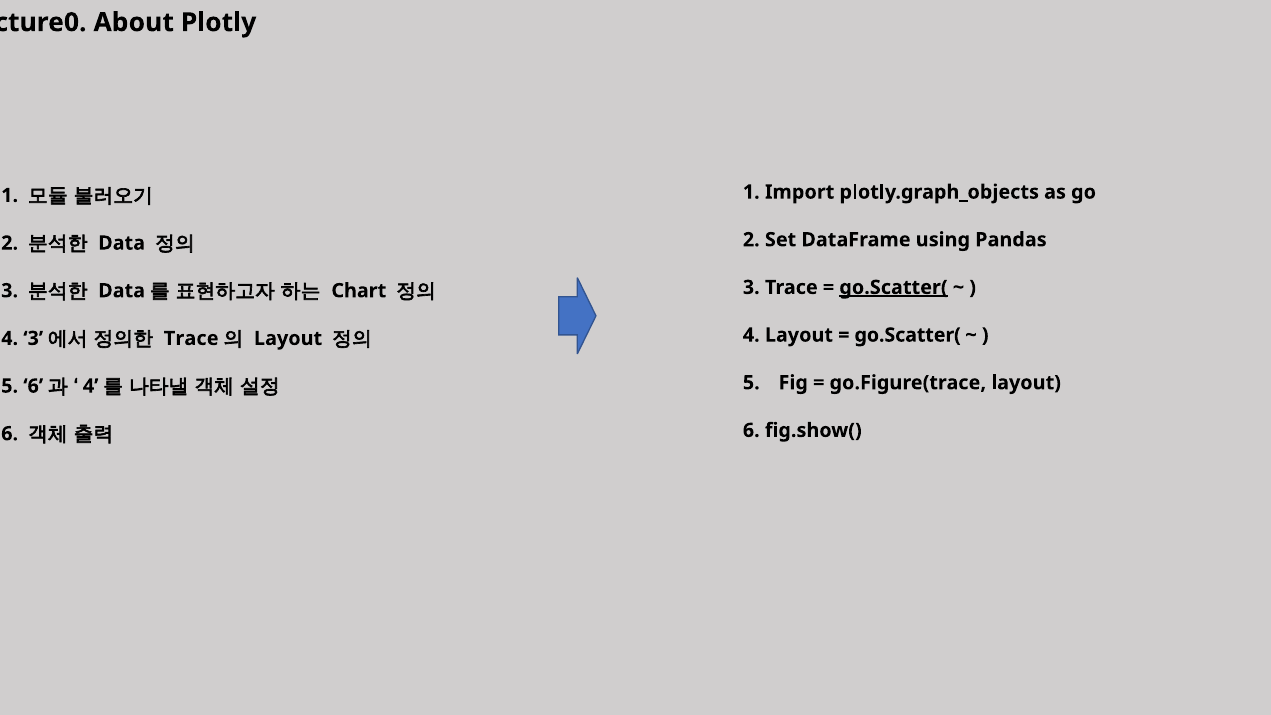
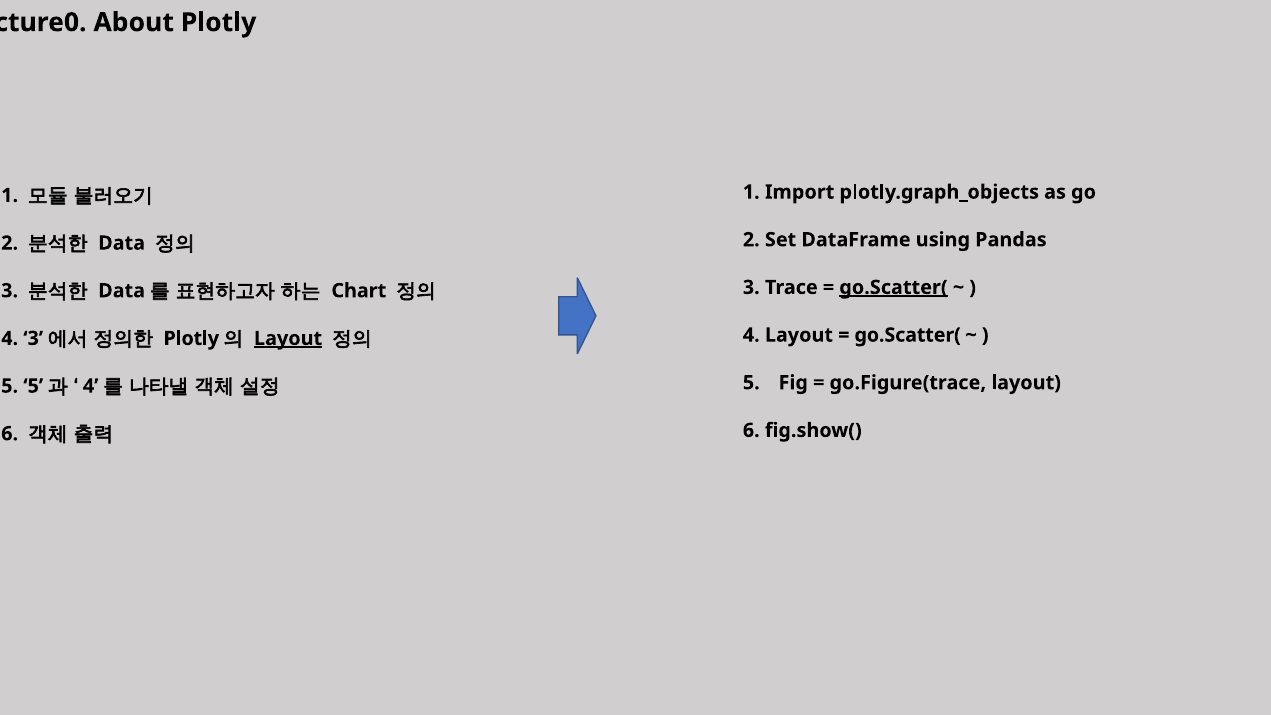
Trace at (191, 338): Trace -> Plotly
Layout at (288, 338) underline: none -> present
5 6: 6 -> 5
